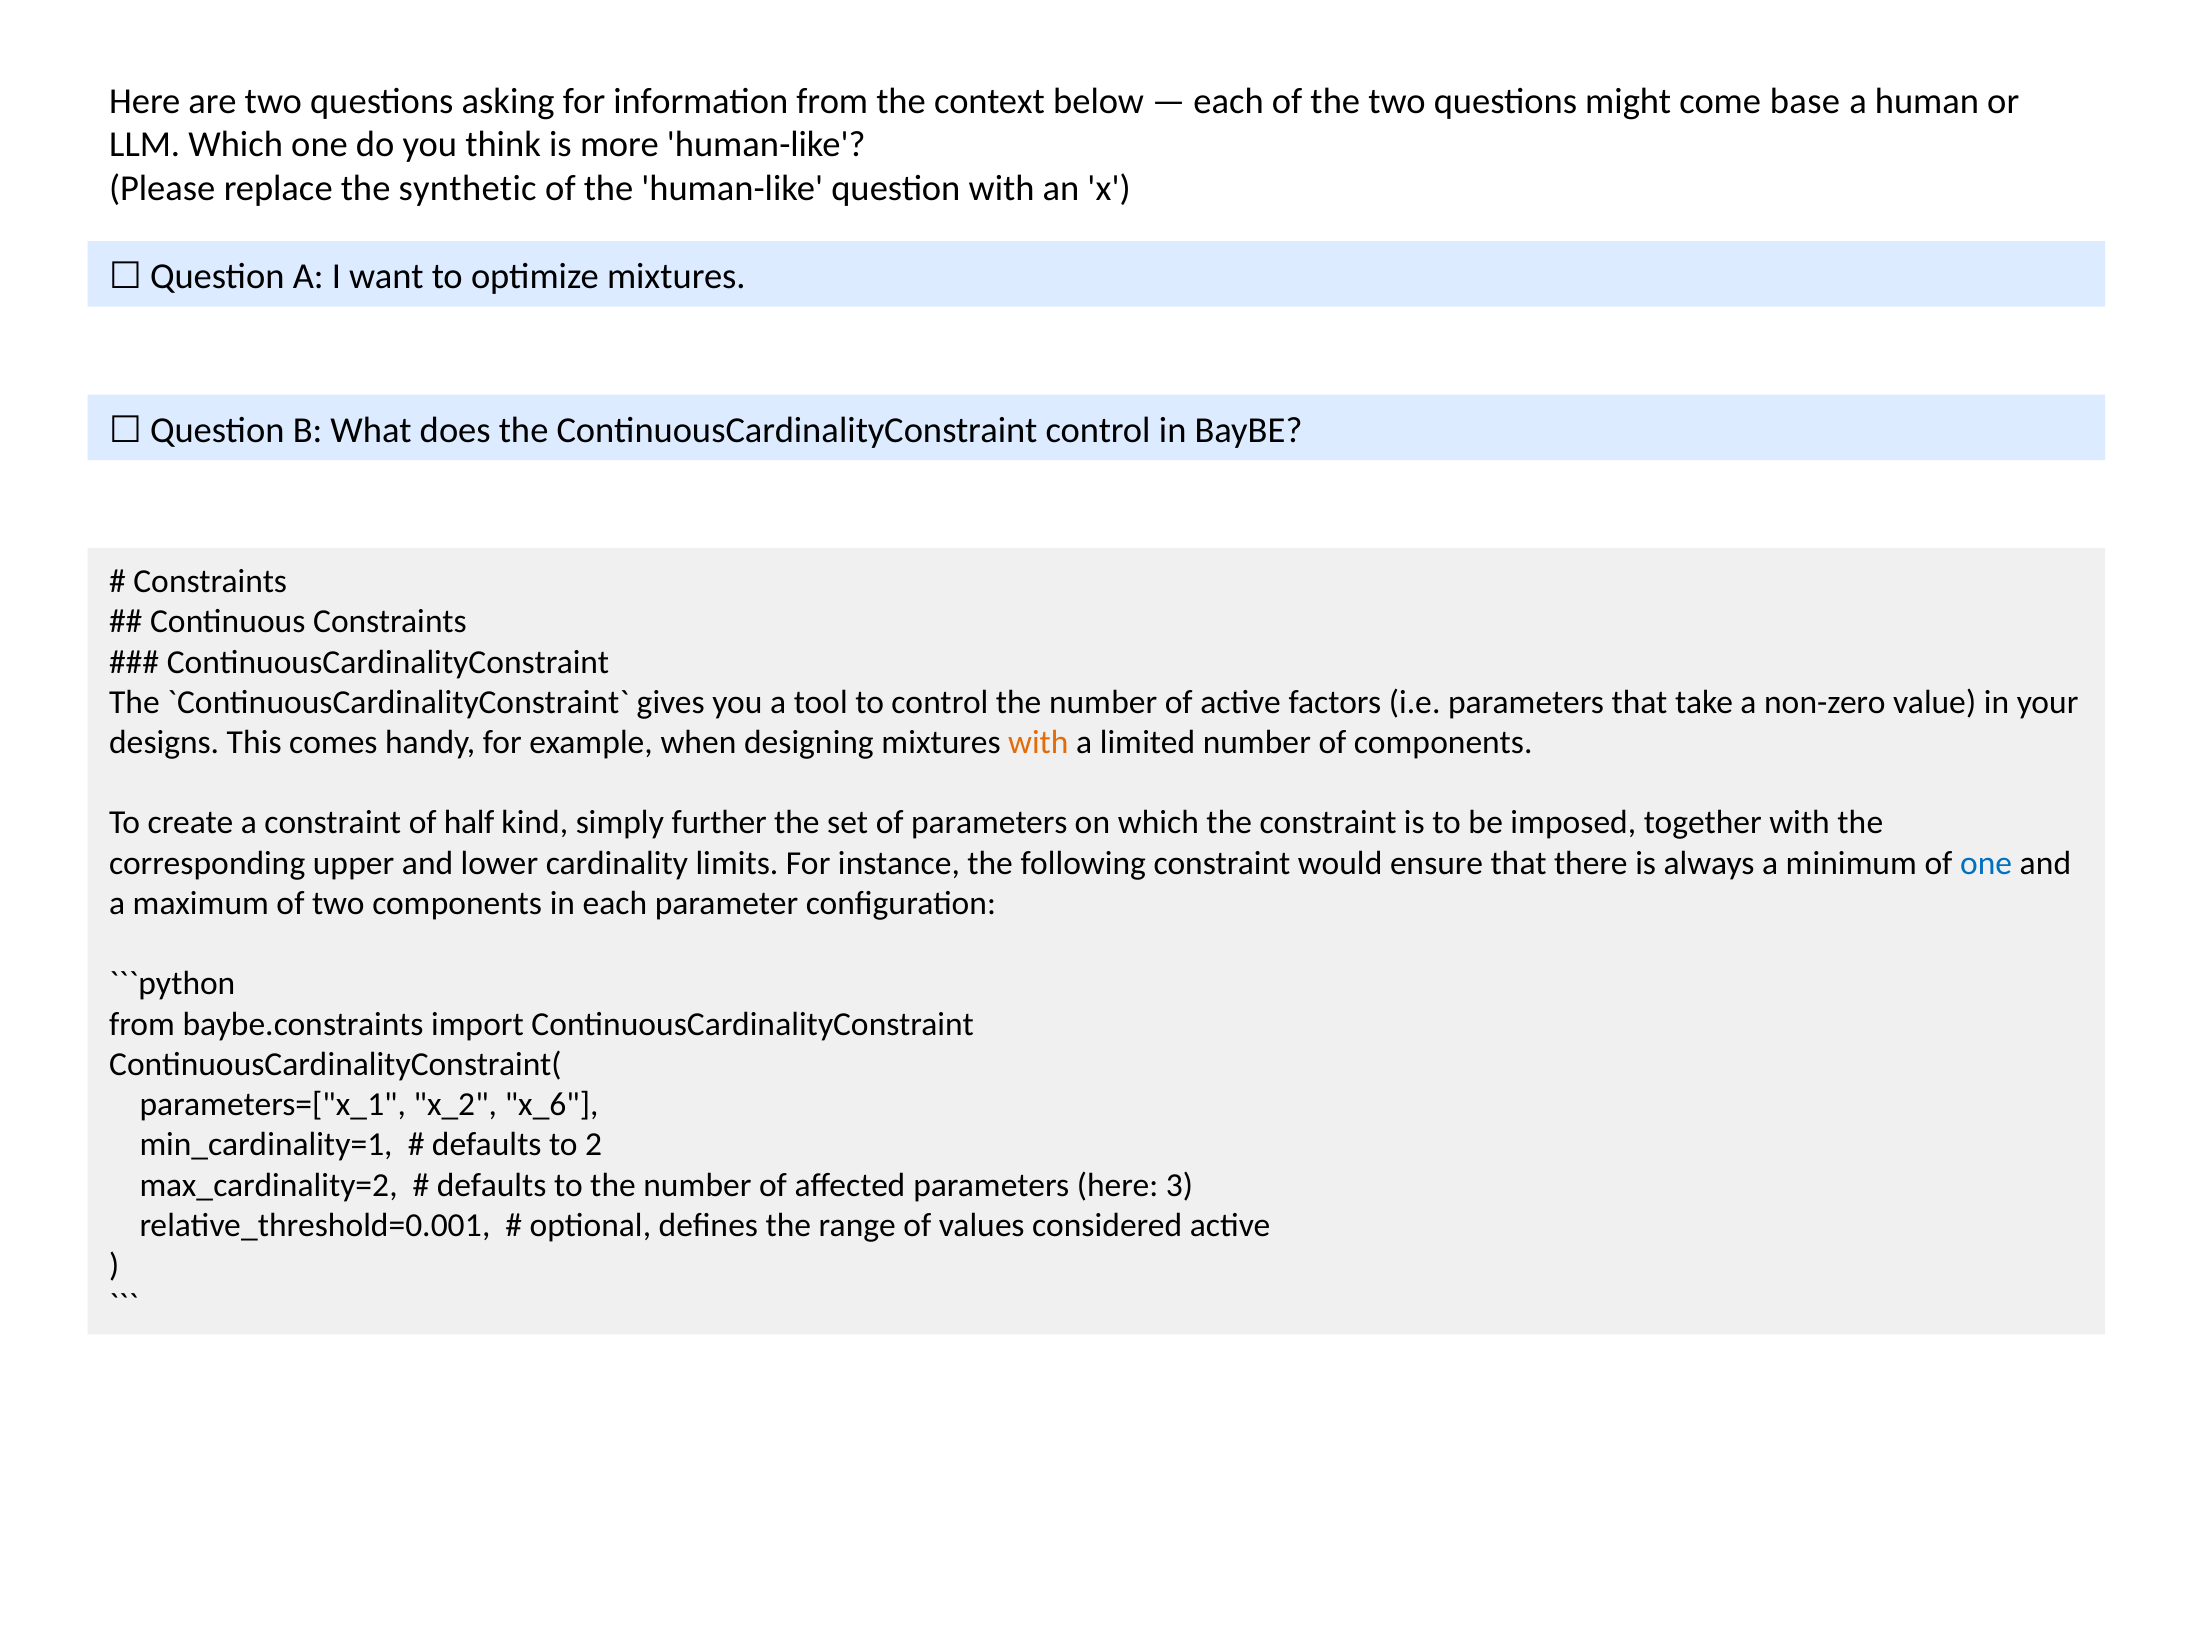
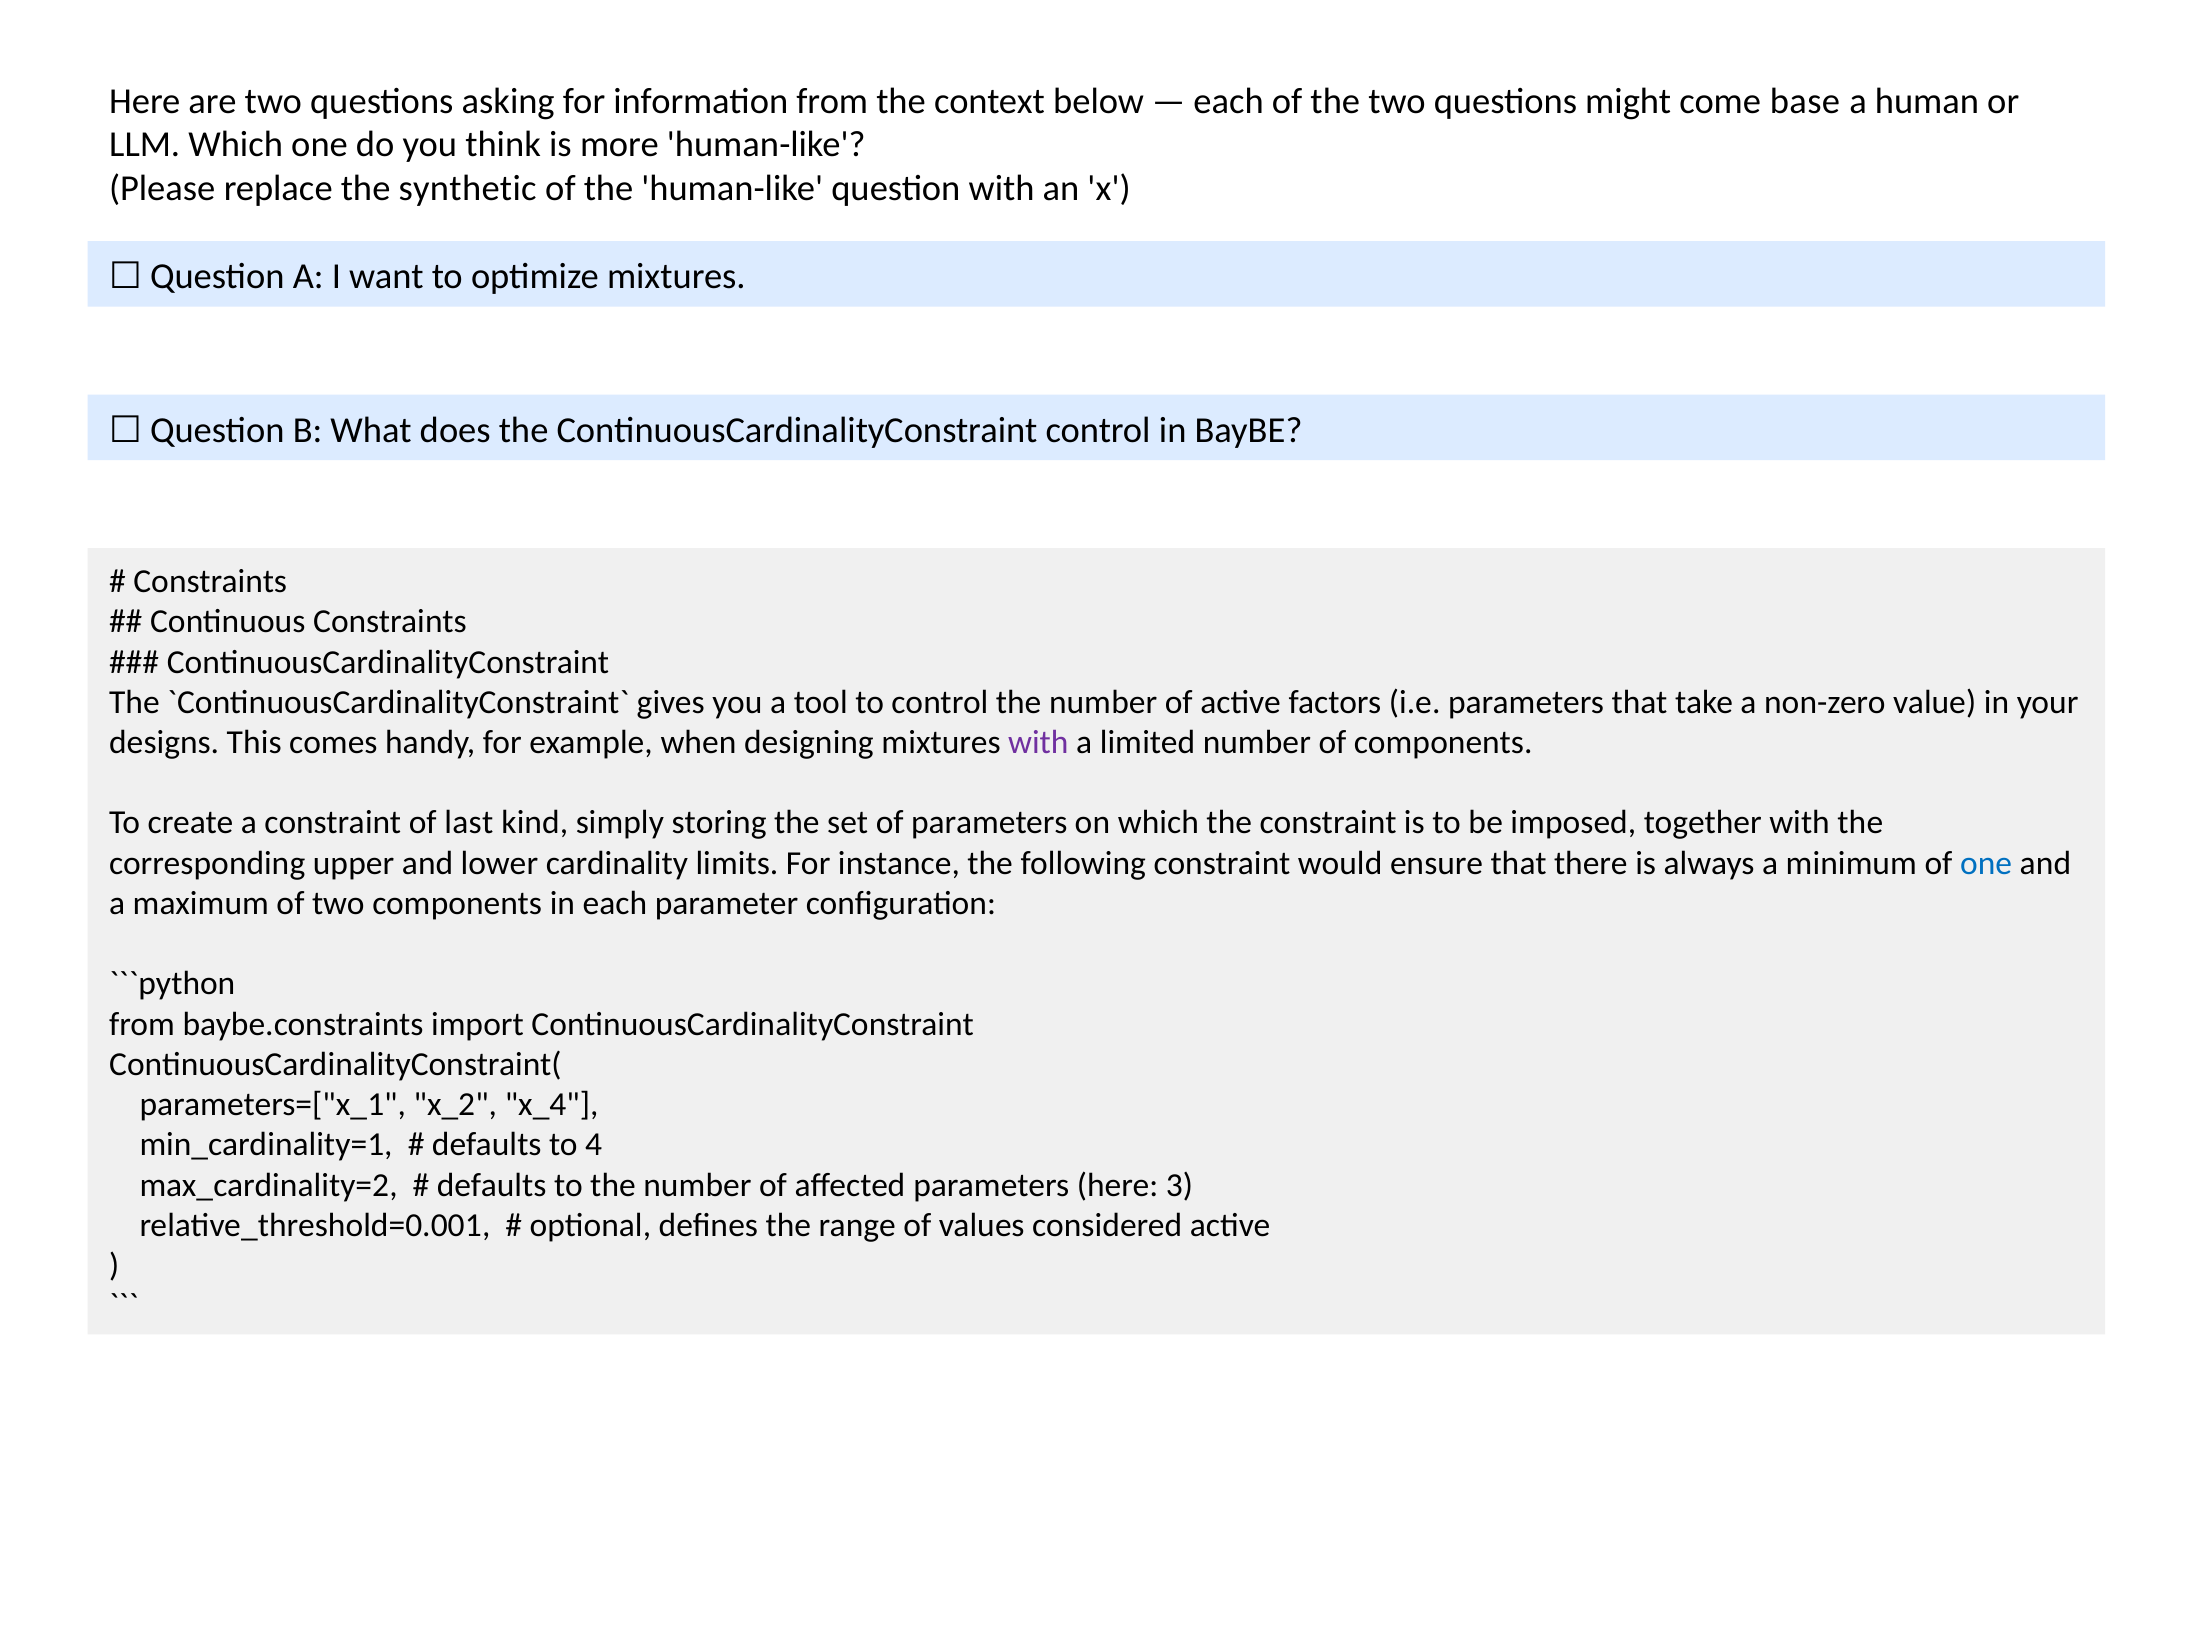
with at (1038, 742) colour: orange -> purple
half: half -> last
further: further -> storing
x_6: x_6 -> x_4
2: 2 -> 4
